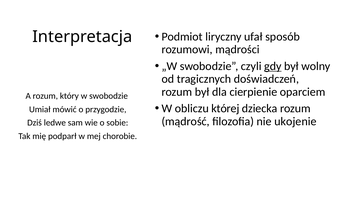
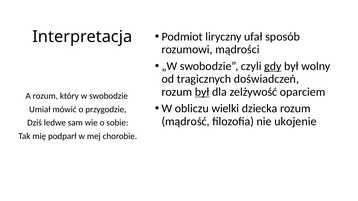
był at (202, 92) underline: none -> present
cierpienie: cierpienie -> zelżywość
której: której -> wielki
